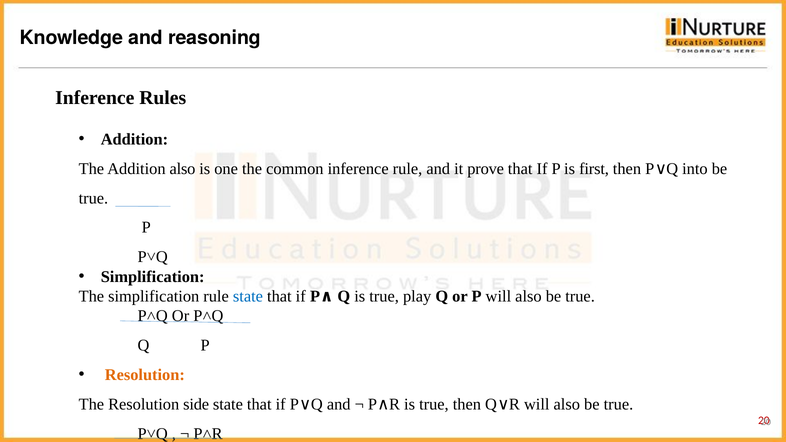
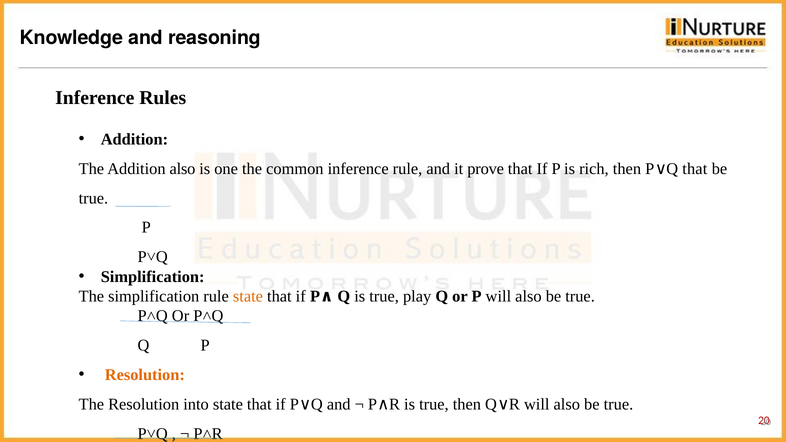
first: first -> rich
Q into: into -> that
state at (248, 296) colour: blue -> orange
side: side -> into
